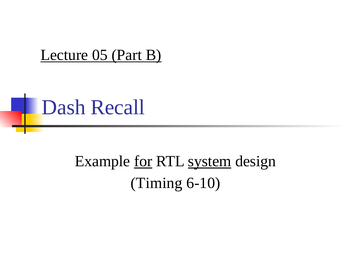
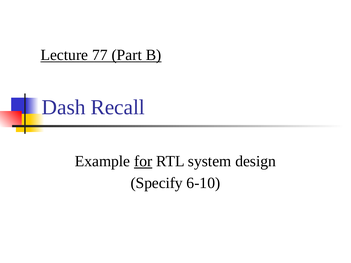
05: 05 -> 77
system underline: present -> none
Timing: Timing -> Specify
